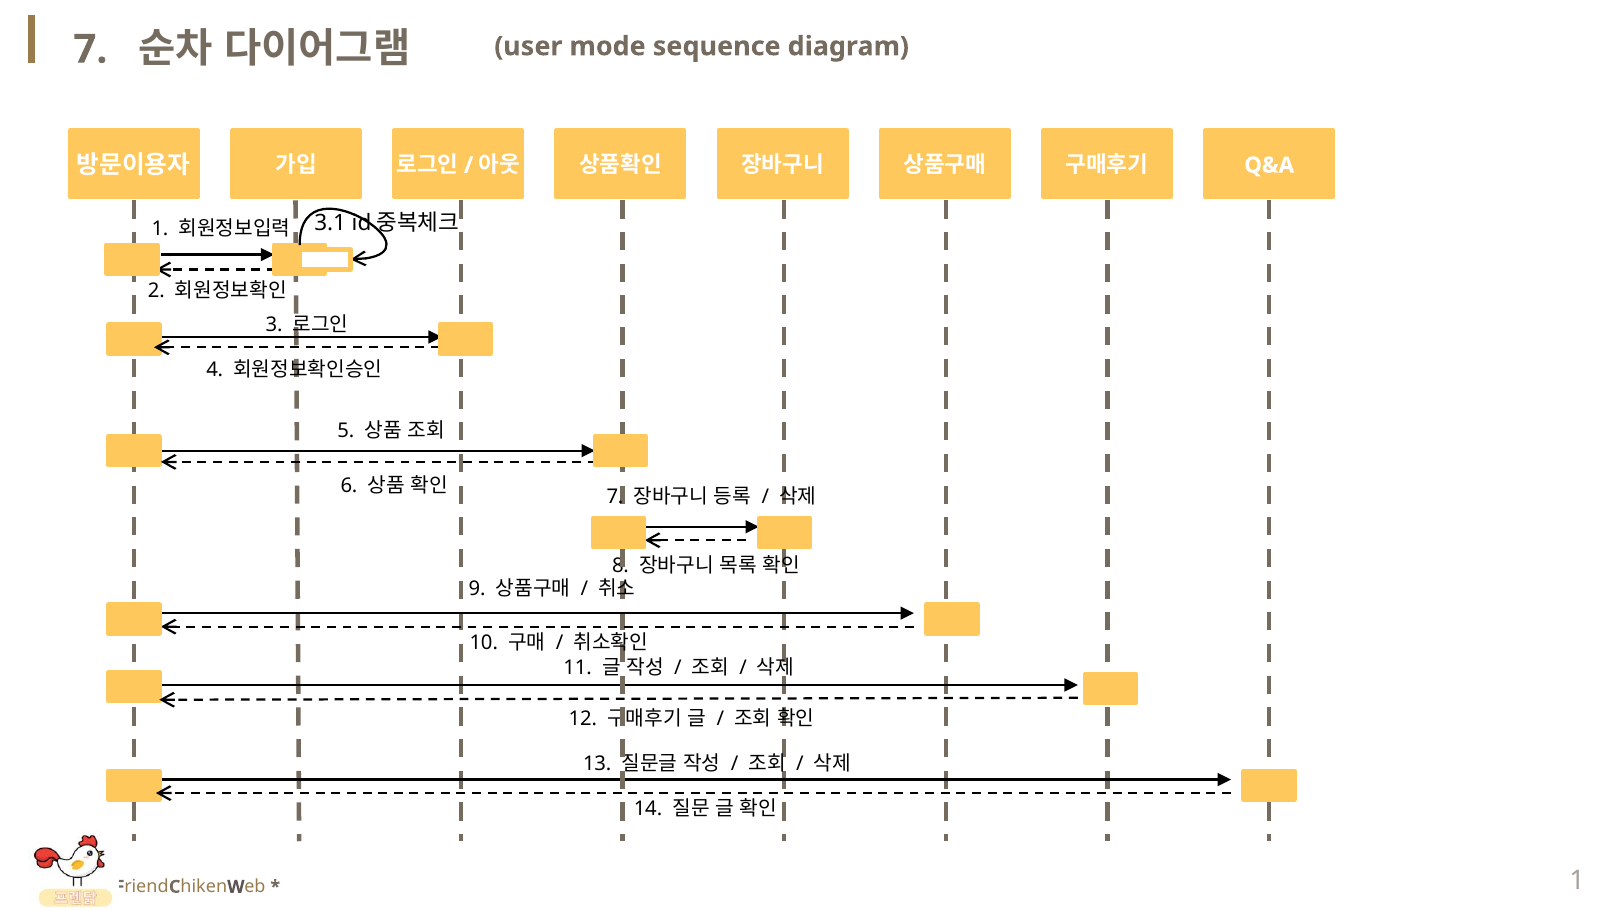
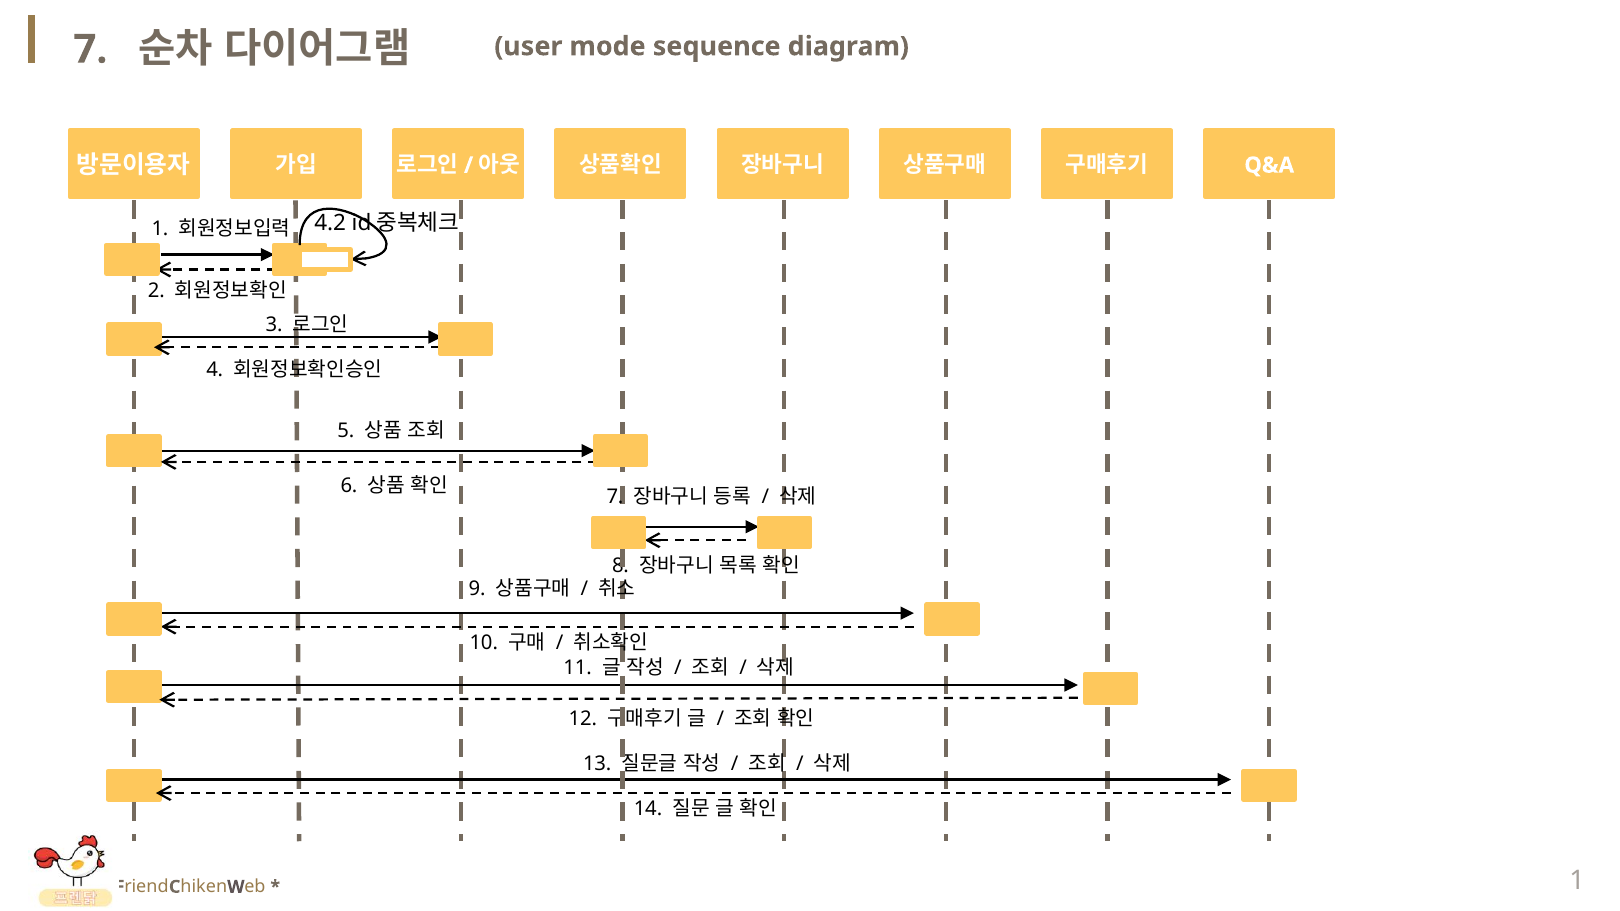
3.1: 3.1 -> 4.2
